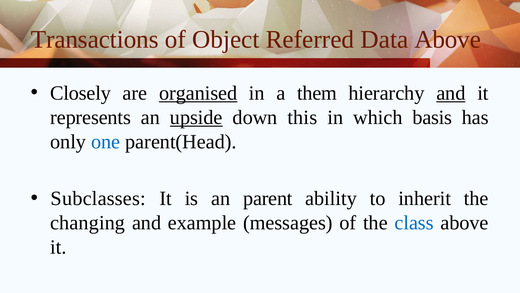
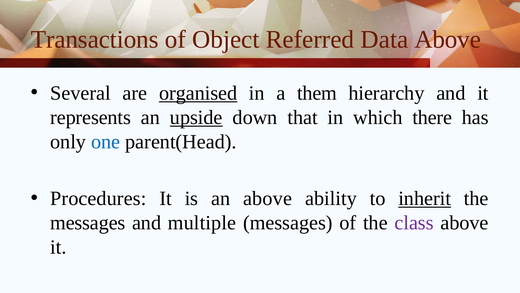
Closely: Closely -> Several
and at (451, 93) underline: present -> none
this: this -> that
basis: basis -> there
Subclasses: Subclasses -> Procedures
an parent: parent -> above
inherit underline: none -> present
changing at (88, 222): changing -> messages
example: example -> multiple
class colour: blue -> purple
